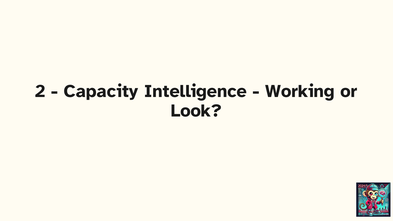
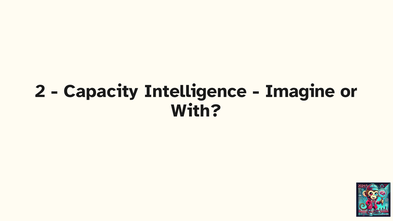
Working: Working -> Imagine
Look: Look -> With
